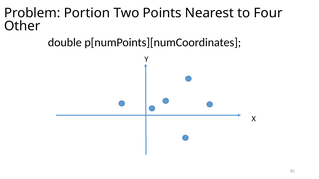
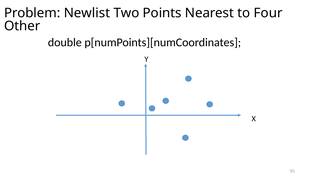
Portion: Portion -> Newlist
